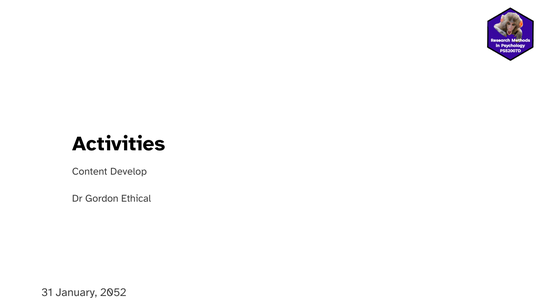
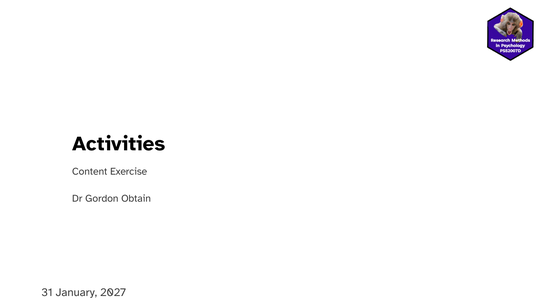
Develop: Develop -> Exercise
Ethical: Ethical -> Obtain
2052: 2052 -> 2027
